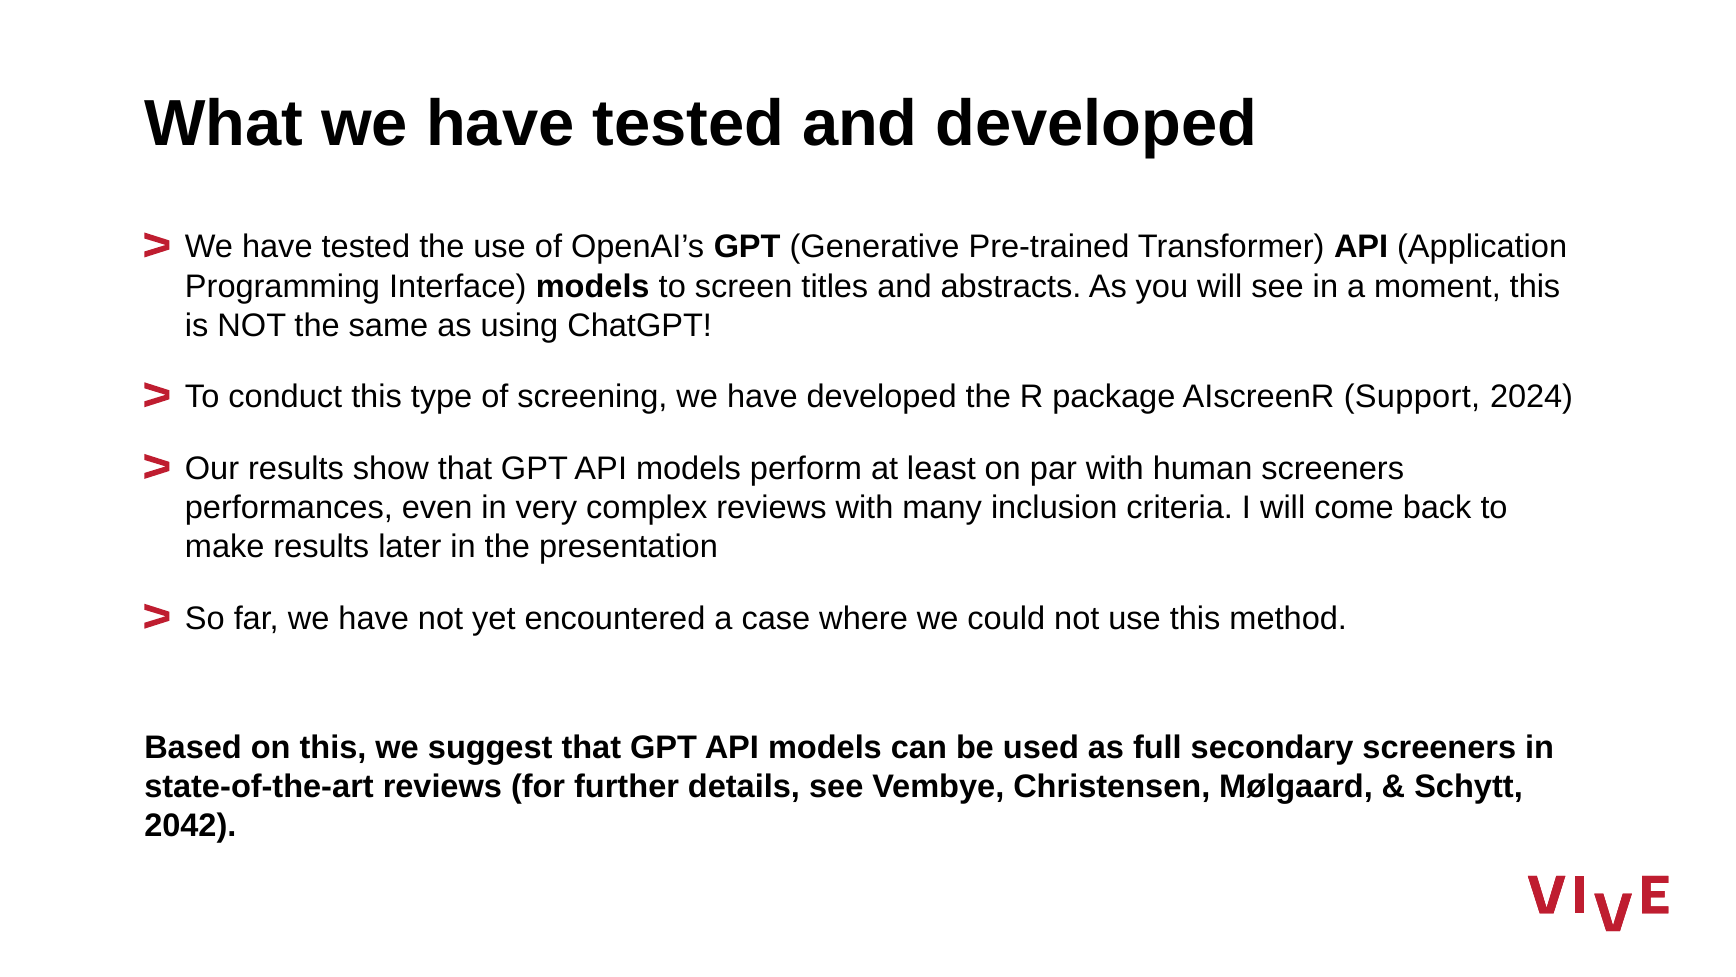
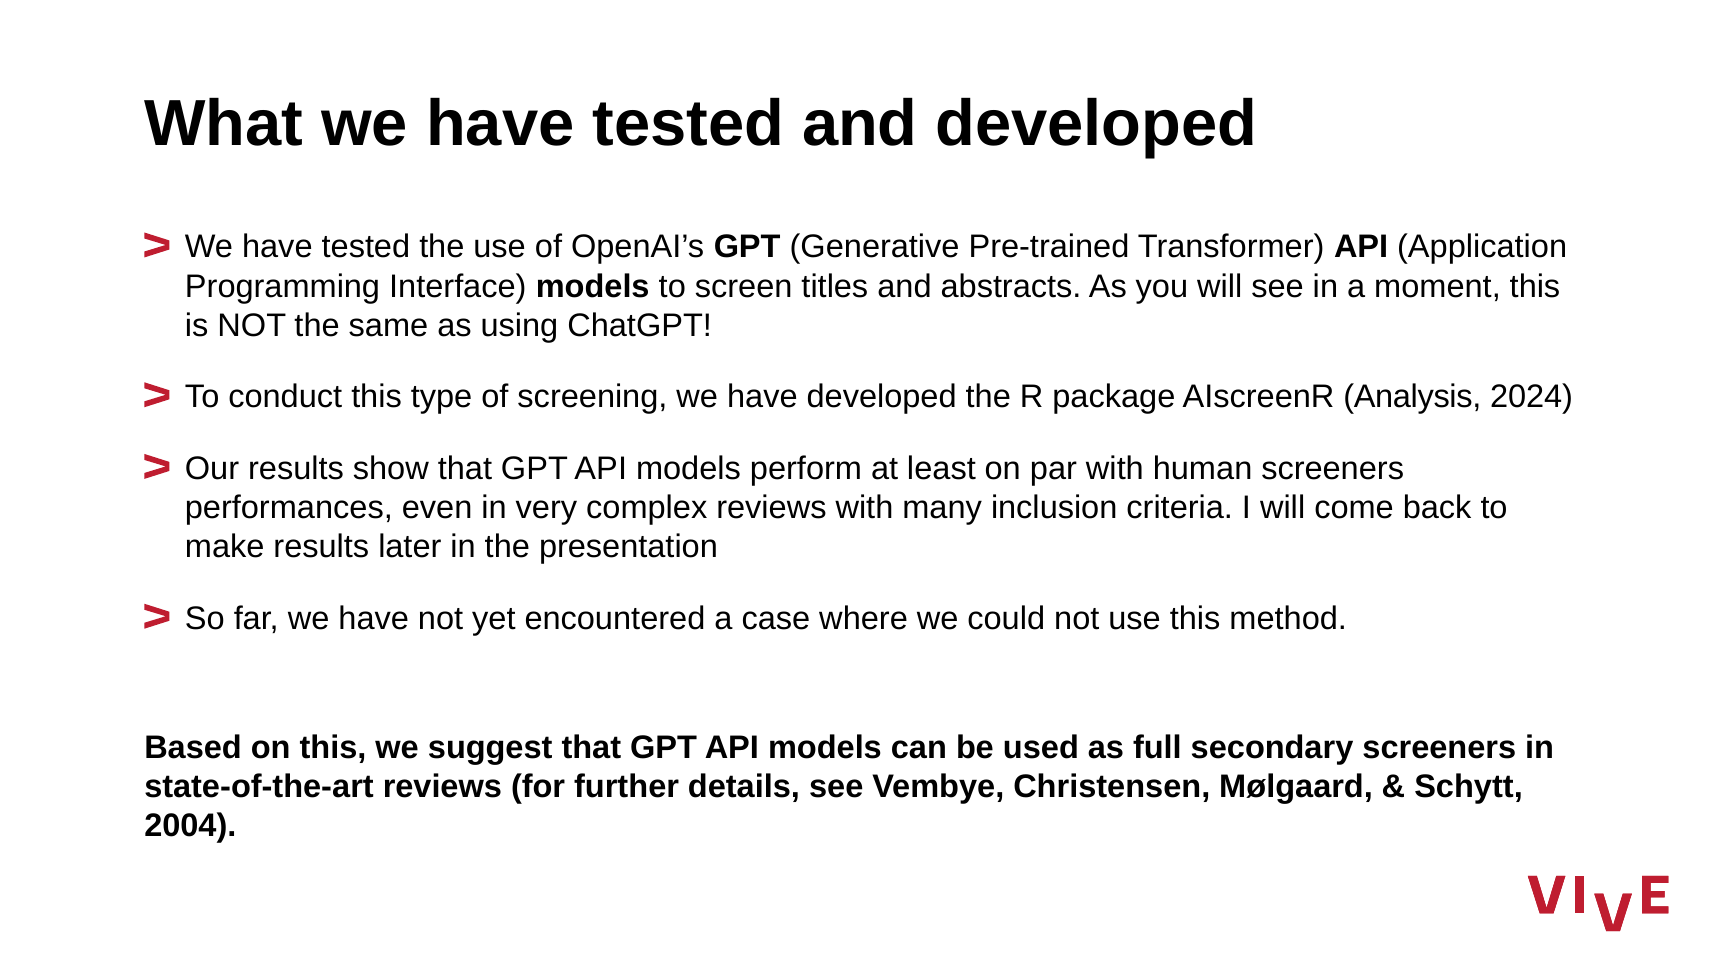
Support: Support -> Analysis
2042: 2042 -> 2004
